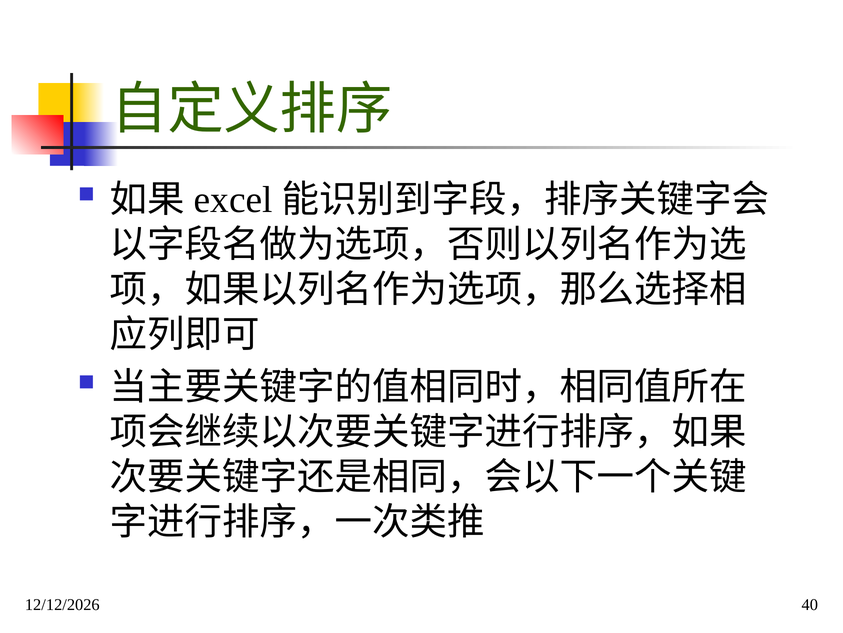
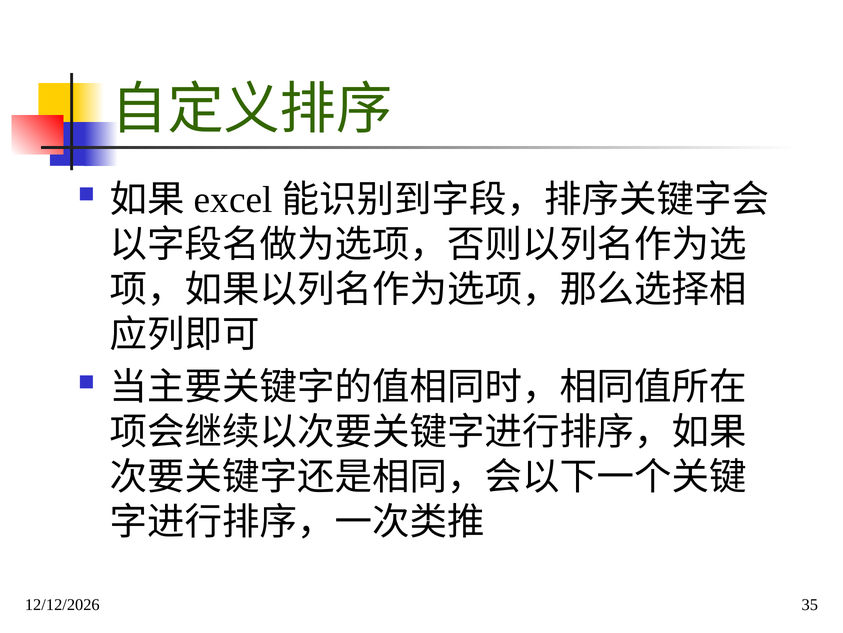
40: 40 -> 35
